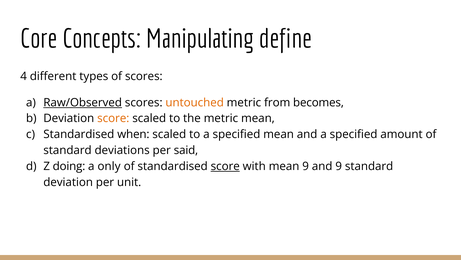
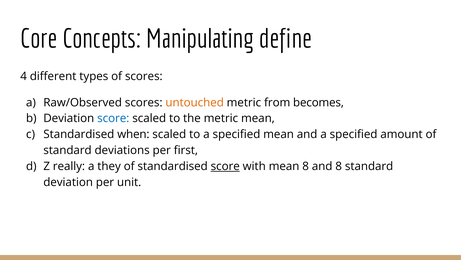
Raw/Observed underline: present -> none
score at (113, 118) colour: orange -> blue
said: said -> first
doing: doing -> really
only: only -> they
mean 9: 9 -> 8
and 9: 9 -> 8
